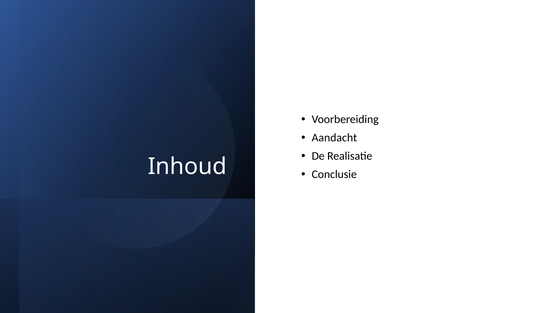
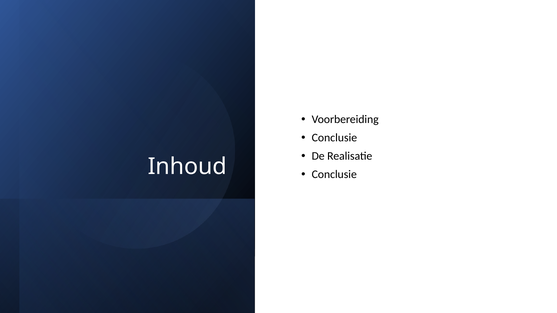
Aandacht at (334, 138): Aandacht -> Conclusie
